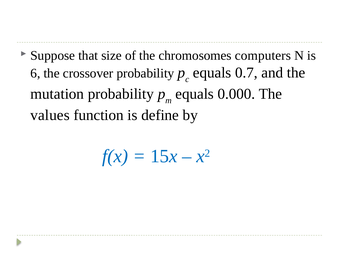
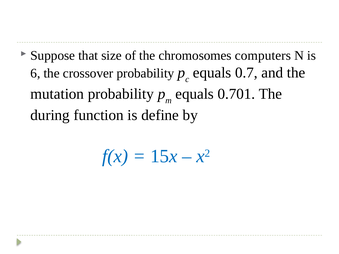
0.000: 0.000 -> 0.701
values: values -> during
